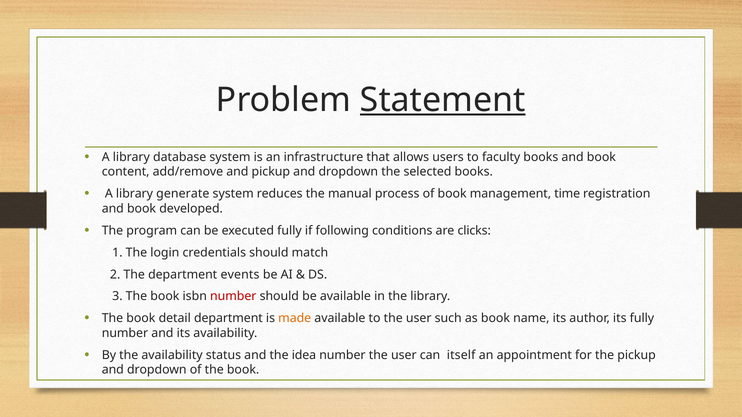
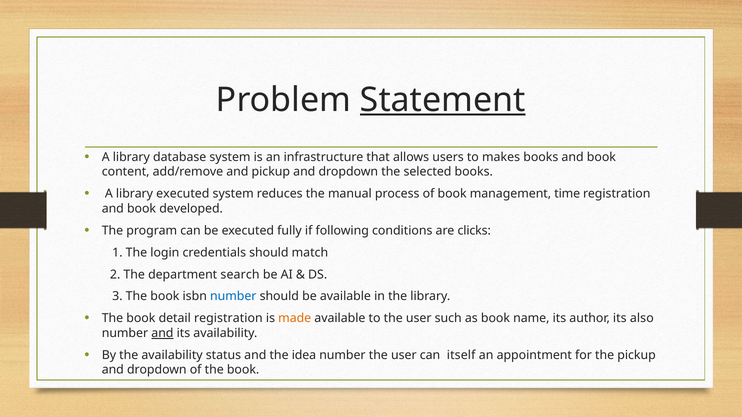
faculty: faculty -> makes
library generate: generate -> executed
events: events -> search
number at (233, 297) colour: red -> blue
detail department: department -> registration
its fully: fully -> also
and at (162, 333) underline: none -> present
